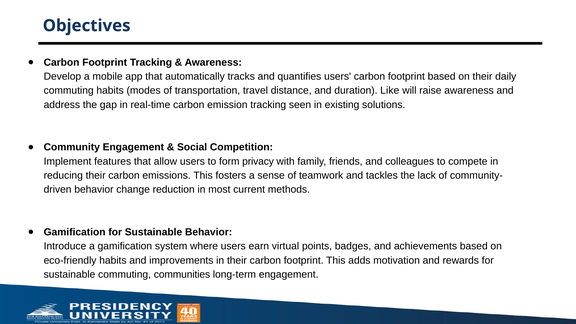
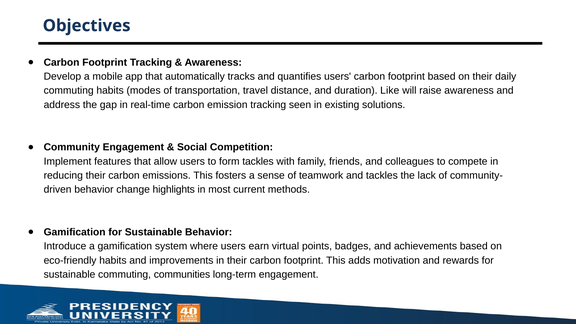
form privacy: privacy -> tackles
reduction: reduction -> highlights
